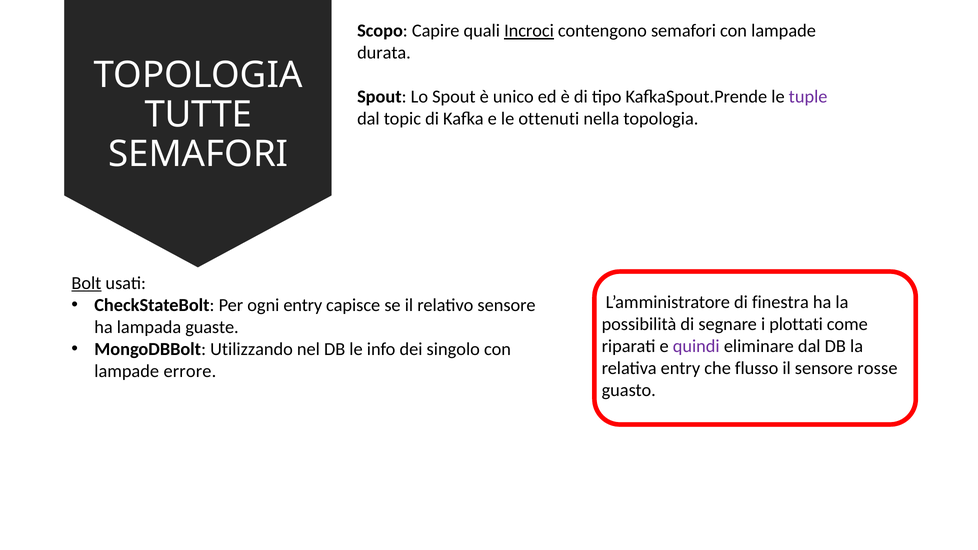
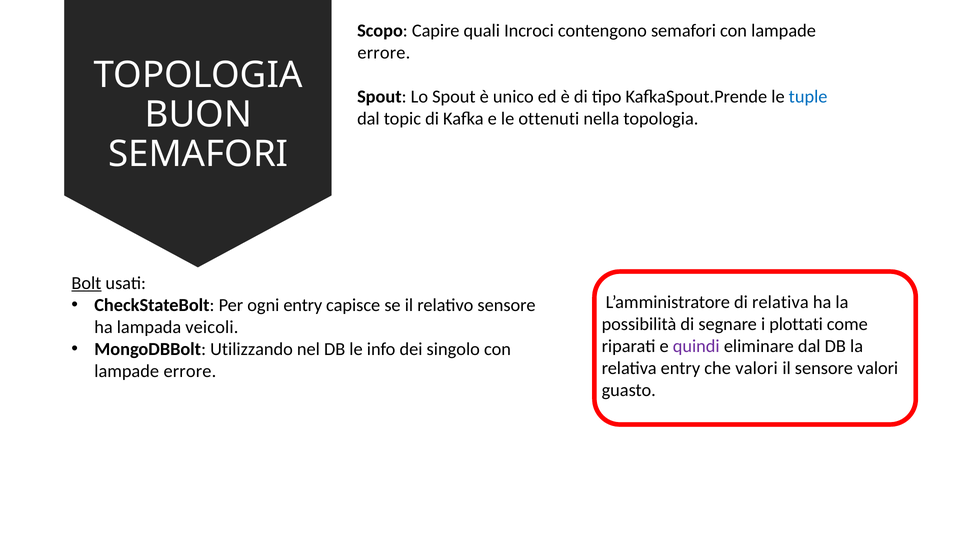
Incroci underline: present -> none
durata at (384, 53): durata -> errore
tuple colour: purple -> blue
TUTTE: TUTTE -> BUON
di finestra: finestra -> relativa
guaste: guaste -> veicoli
che flusso: flusso -> valori
sensore rosse: rosse -> valori
